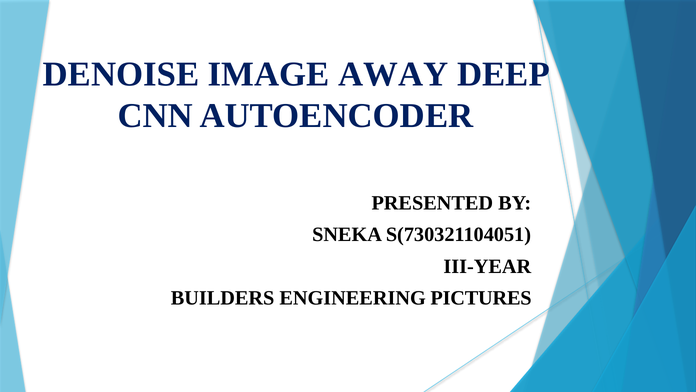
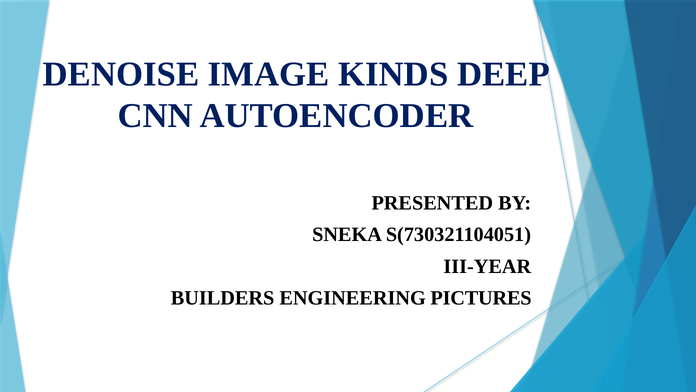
AWAY: AWAY -> KINDS
